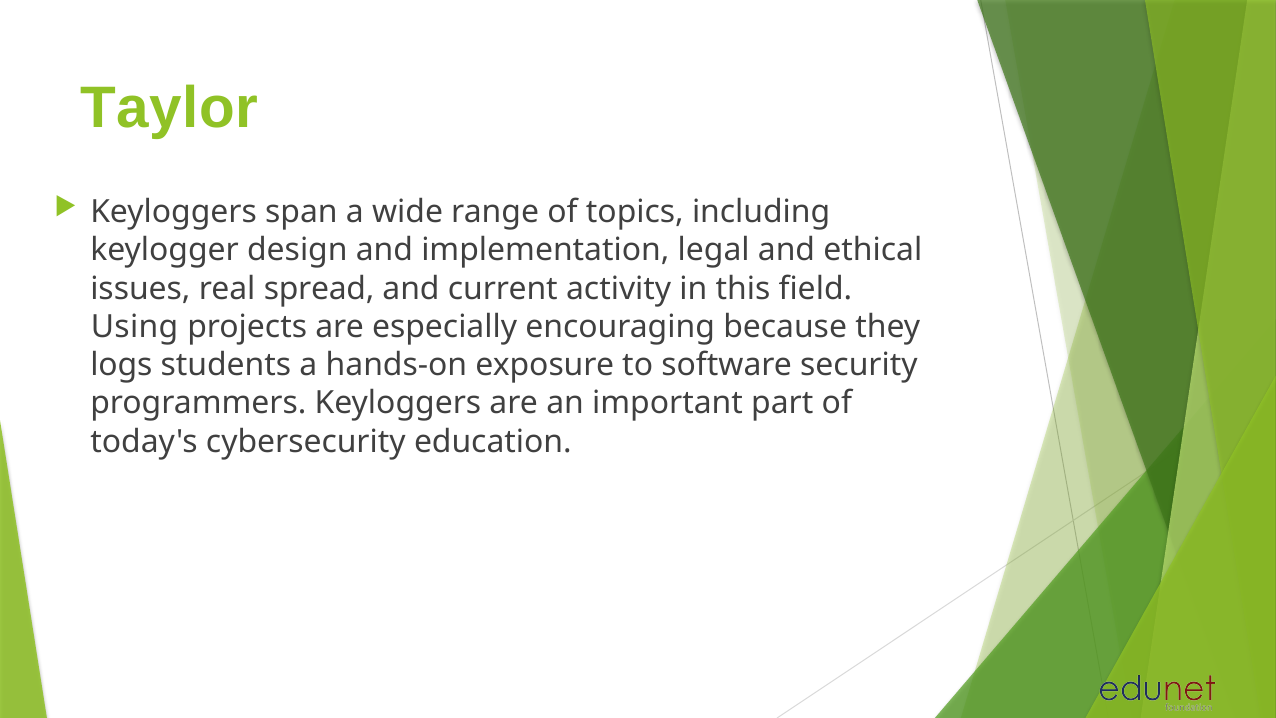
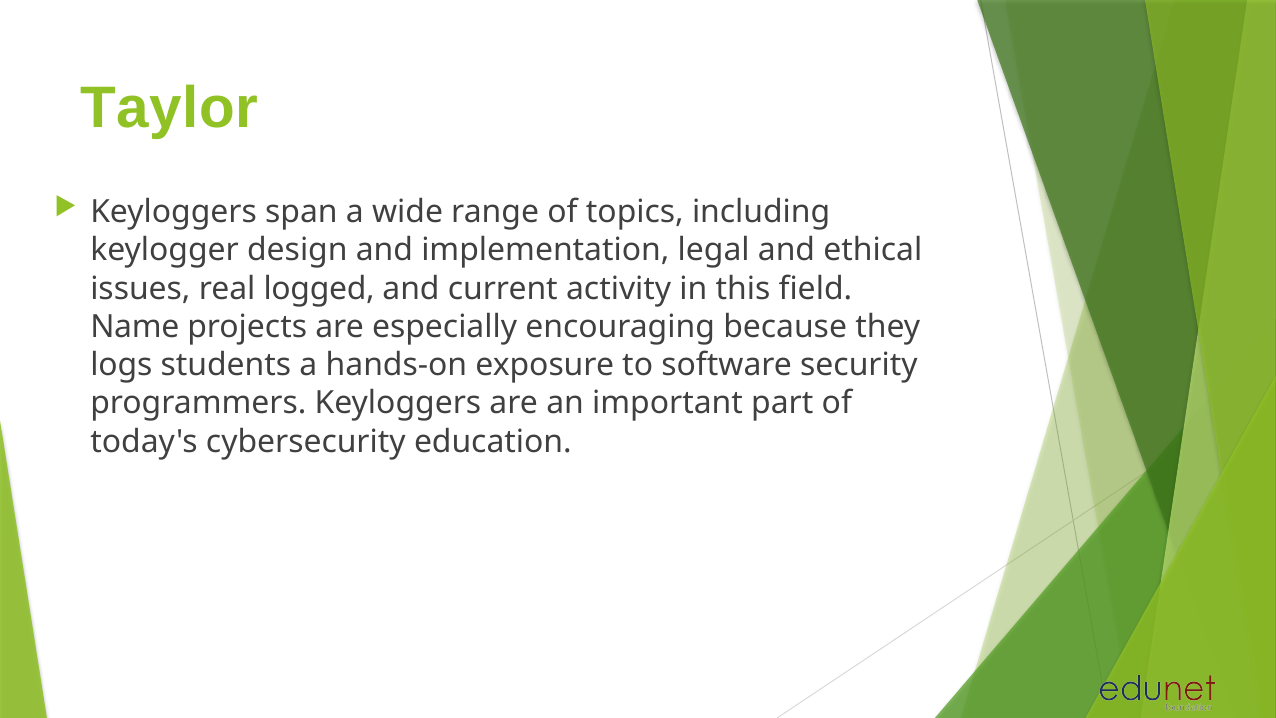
spread: spread -> logged
Using: Using -> Name
